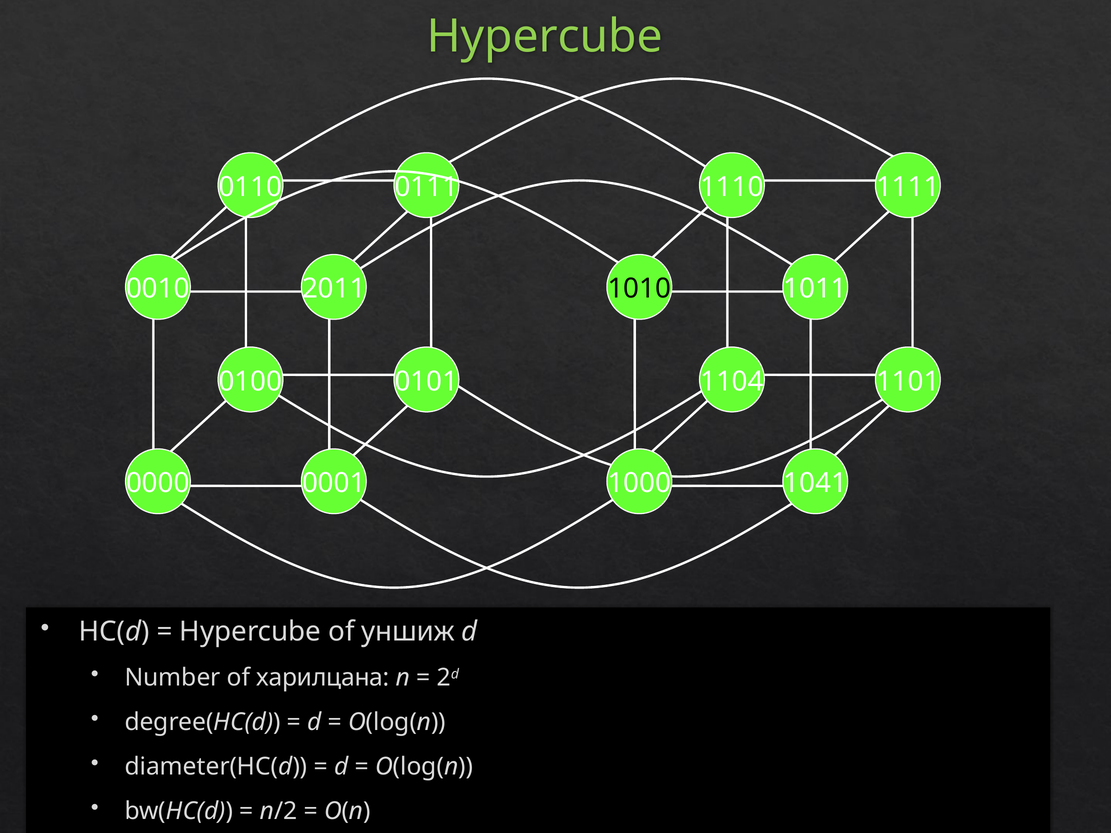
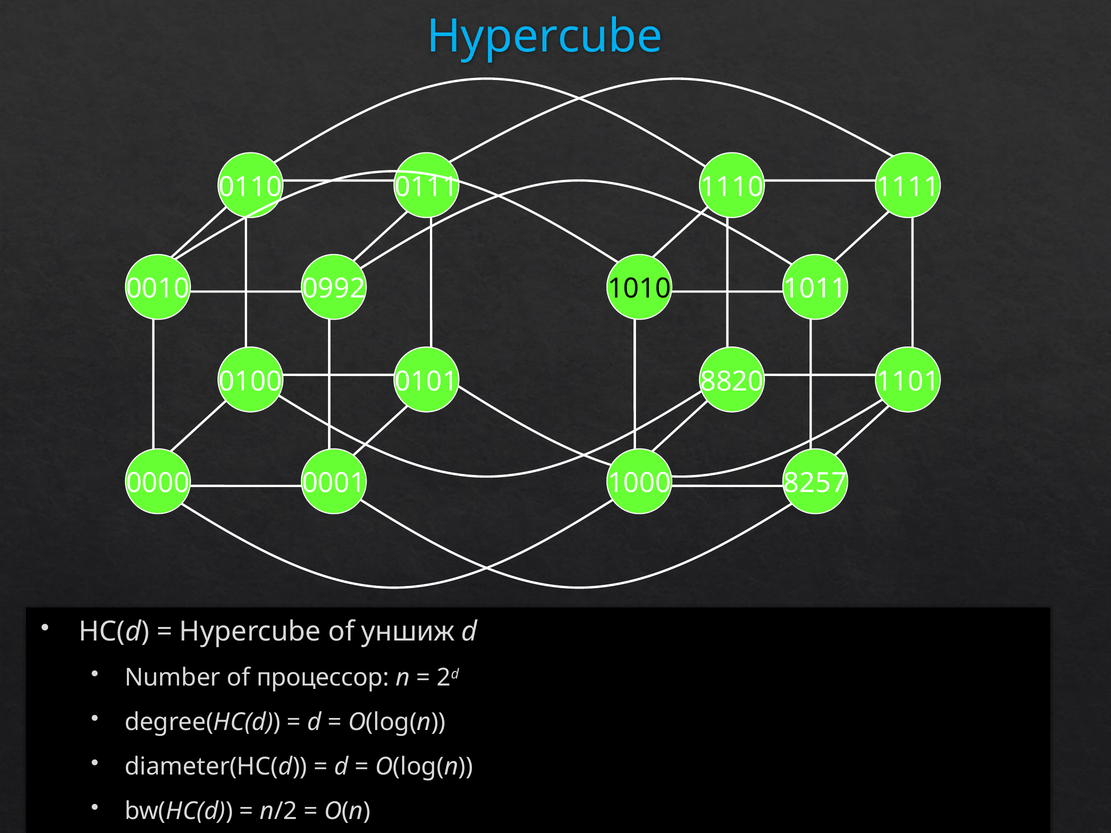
Hypercube at (545, 37) colour: light green -> light blue
2011: 2011 -> 0992
1104: 1104 -> 8820
1041: 1041 -> 8257
харилцана: харилцана -> процессор
